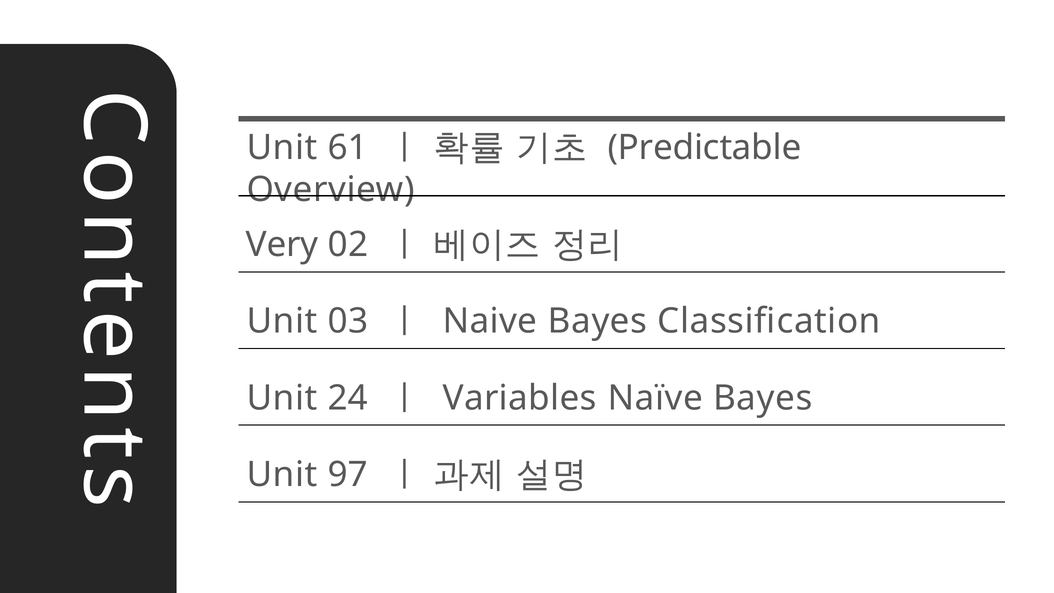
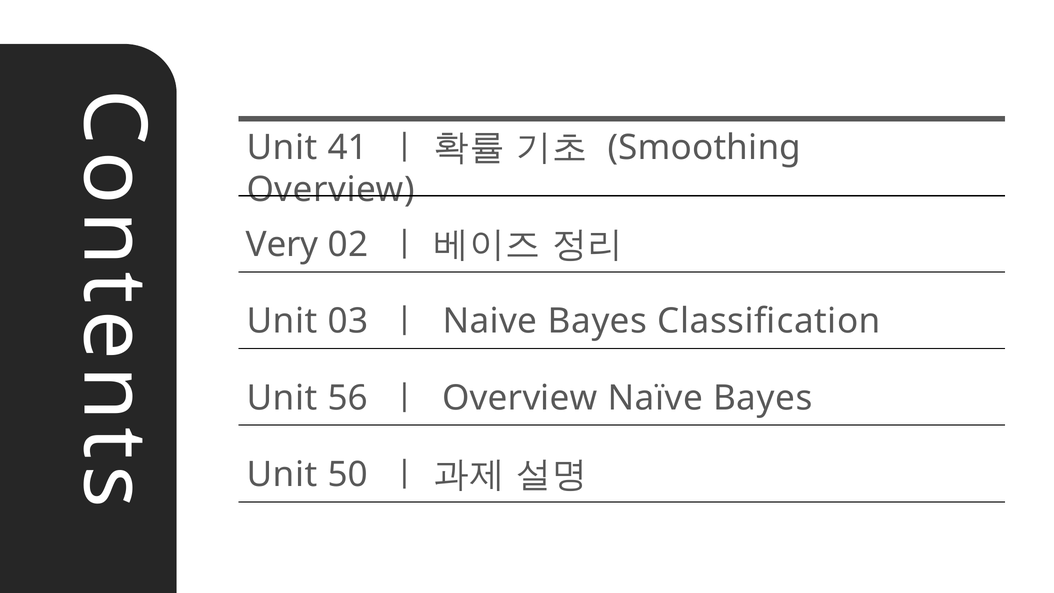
61: 61 -> 41
Predictable: Predictable -> Smoothing
24: 24 -> 56
ㅣ Variables: Variables -> Overview
97: 97 -> 50
